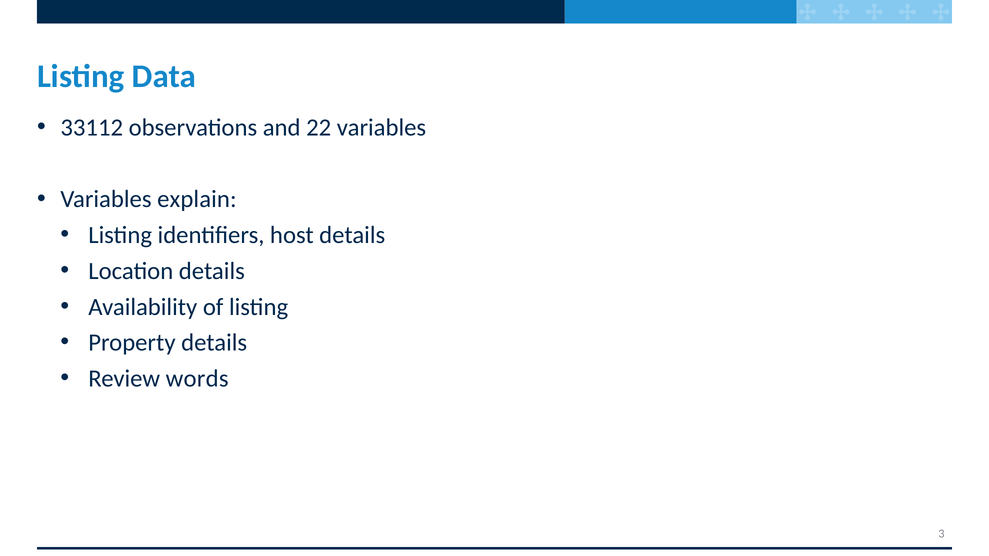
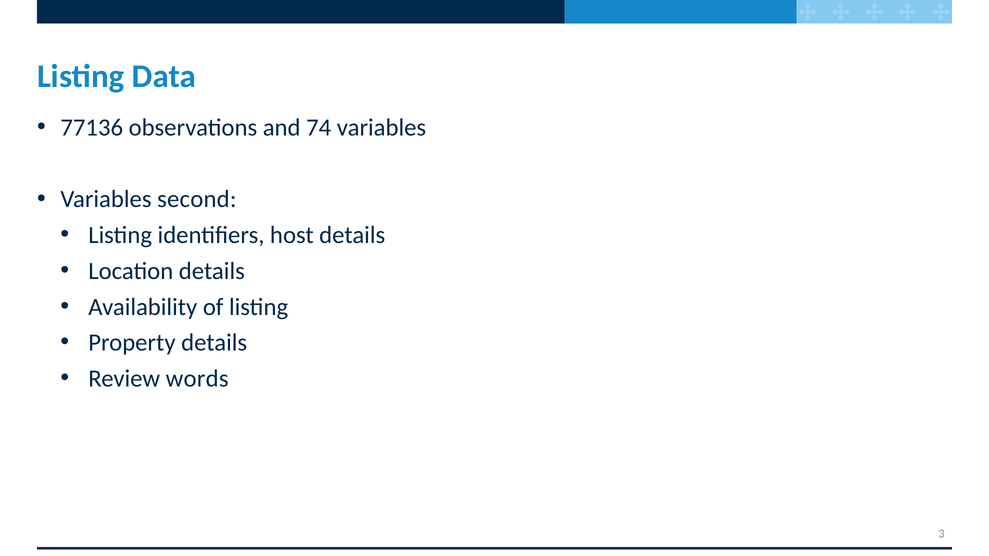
33112: 33112 -> 77136
22: 22 -> 74
explain: explain -> second
